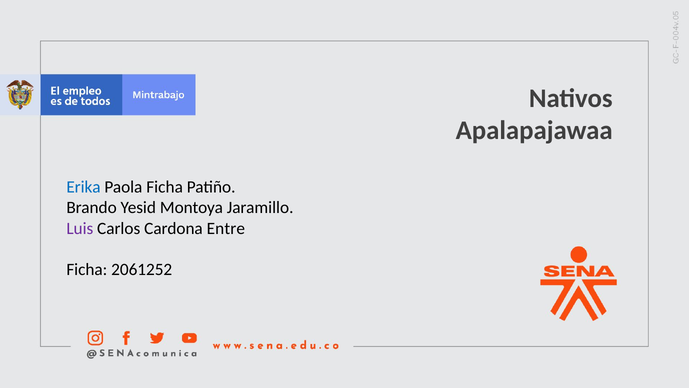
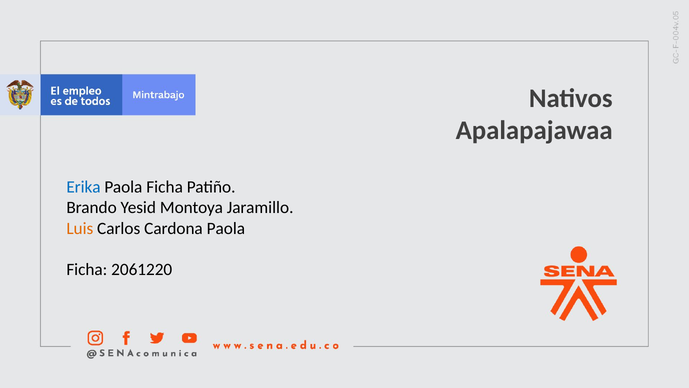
Luis colour: purple -> orange
Cardona Entre: Entre -> Paola
2061252: 2061252 -> 2061220
